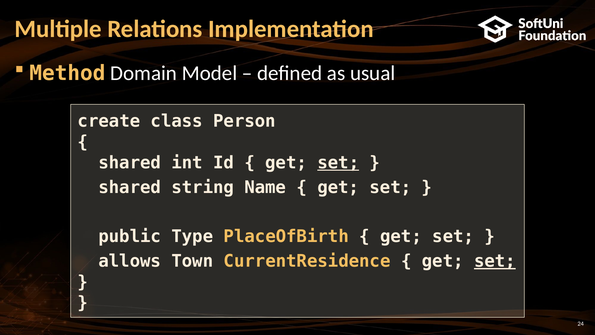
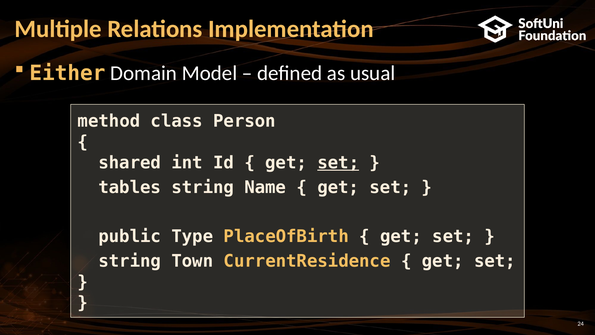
Method: Method -> Either
create: create -> method
shared at (130, 187): shared -> tables
allows at (130, 261): allows -> string
set at (495, 261) underline: present -> none
